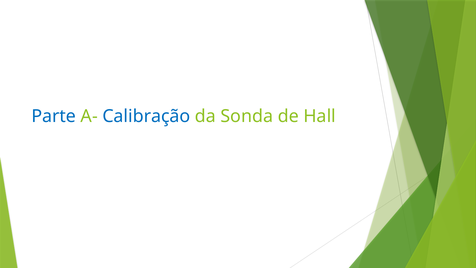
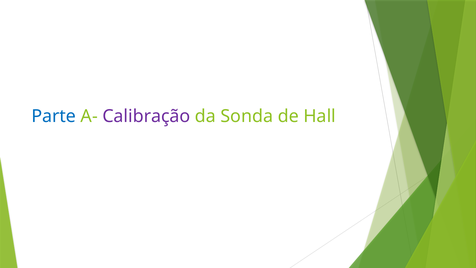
Calibração colour: blue -> purple
